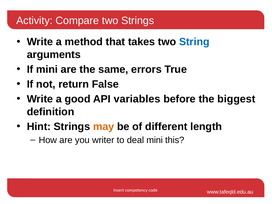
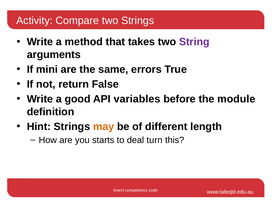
String colour: blue -> purple
biggest: biggest -> module
writer: writer -> starts
deal mini: mini -> turn
